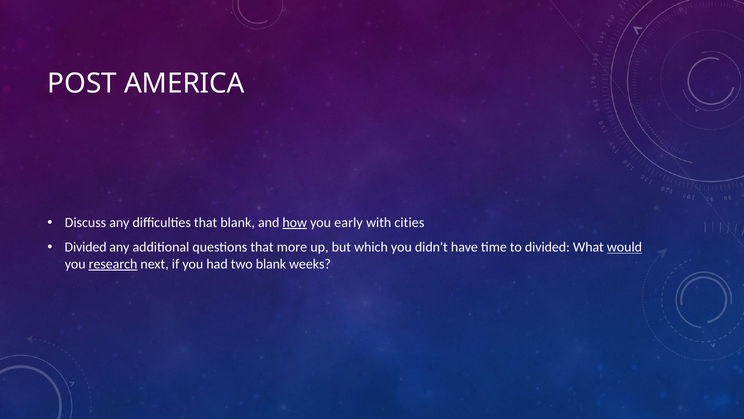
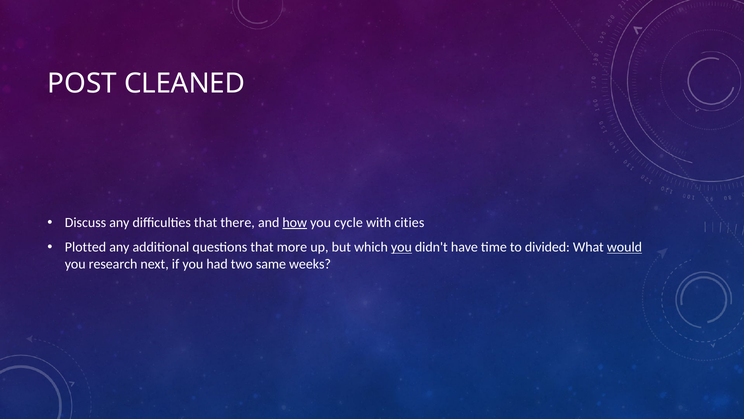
AMERICA: AMERICA -> CLEANED
that blank: blank -> there
early: early -> cycle
Divided at (86, 247): Divided -> Plotted
you at (401, 247) underline: none -> present
research underline: present -> none
two blank: blank -> same
